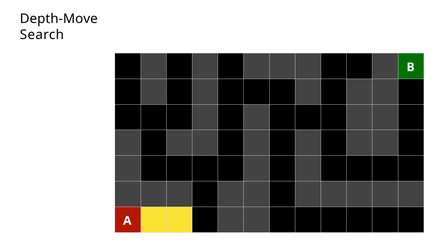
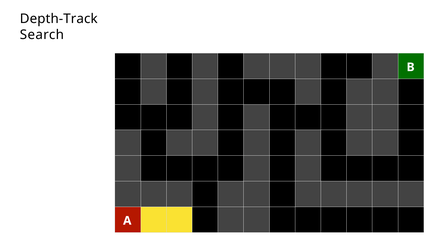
Depth-Move: Depth-Move -> Depth-Track
